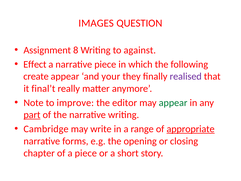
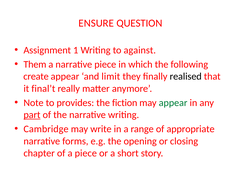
IMAGES: IMAGES -> ENSURE
8: 8 -> 1
Effect: Effect -> Them
your: your -> limit
realised colour: purple -> black
improve: improve -> provides
editor: editor -> fiction
appropriate underline: present -> none
